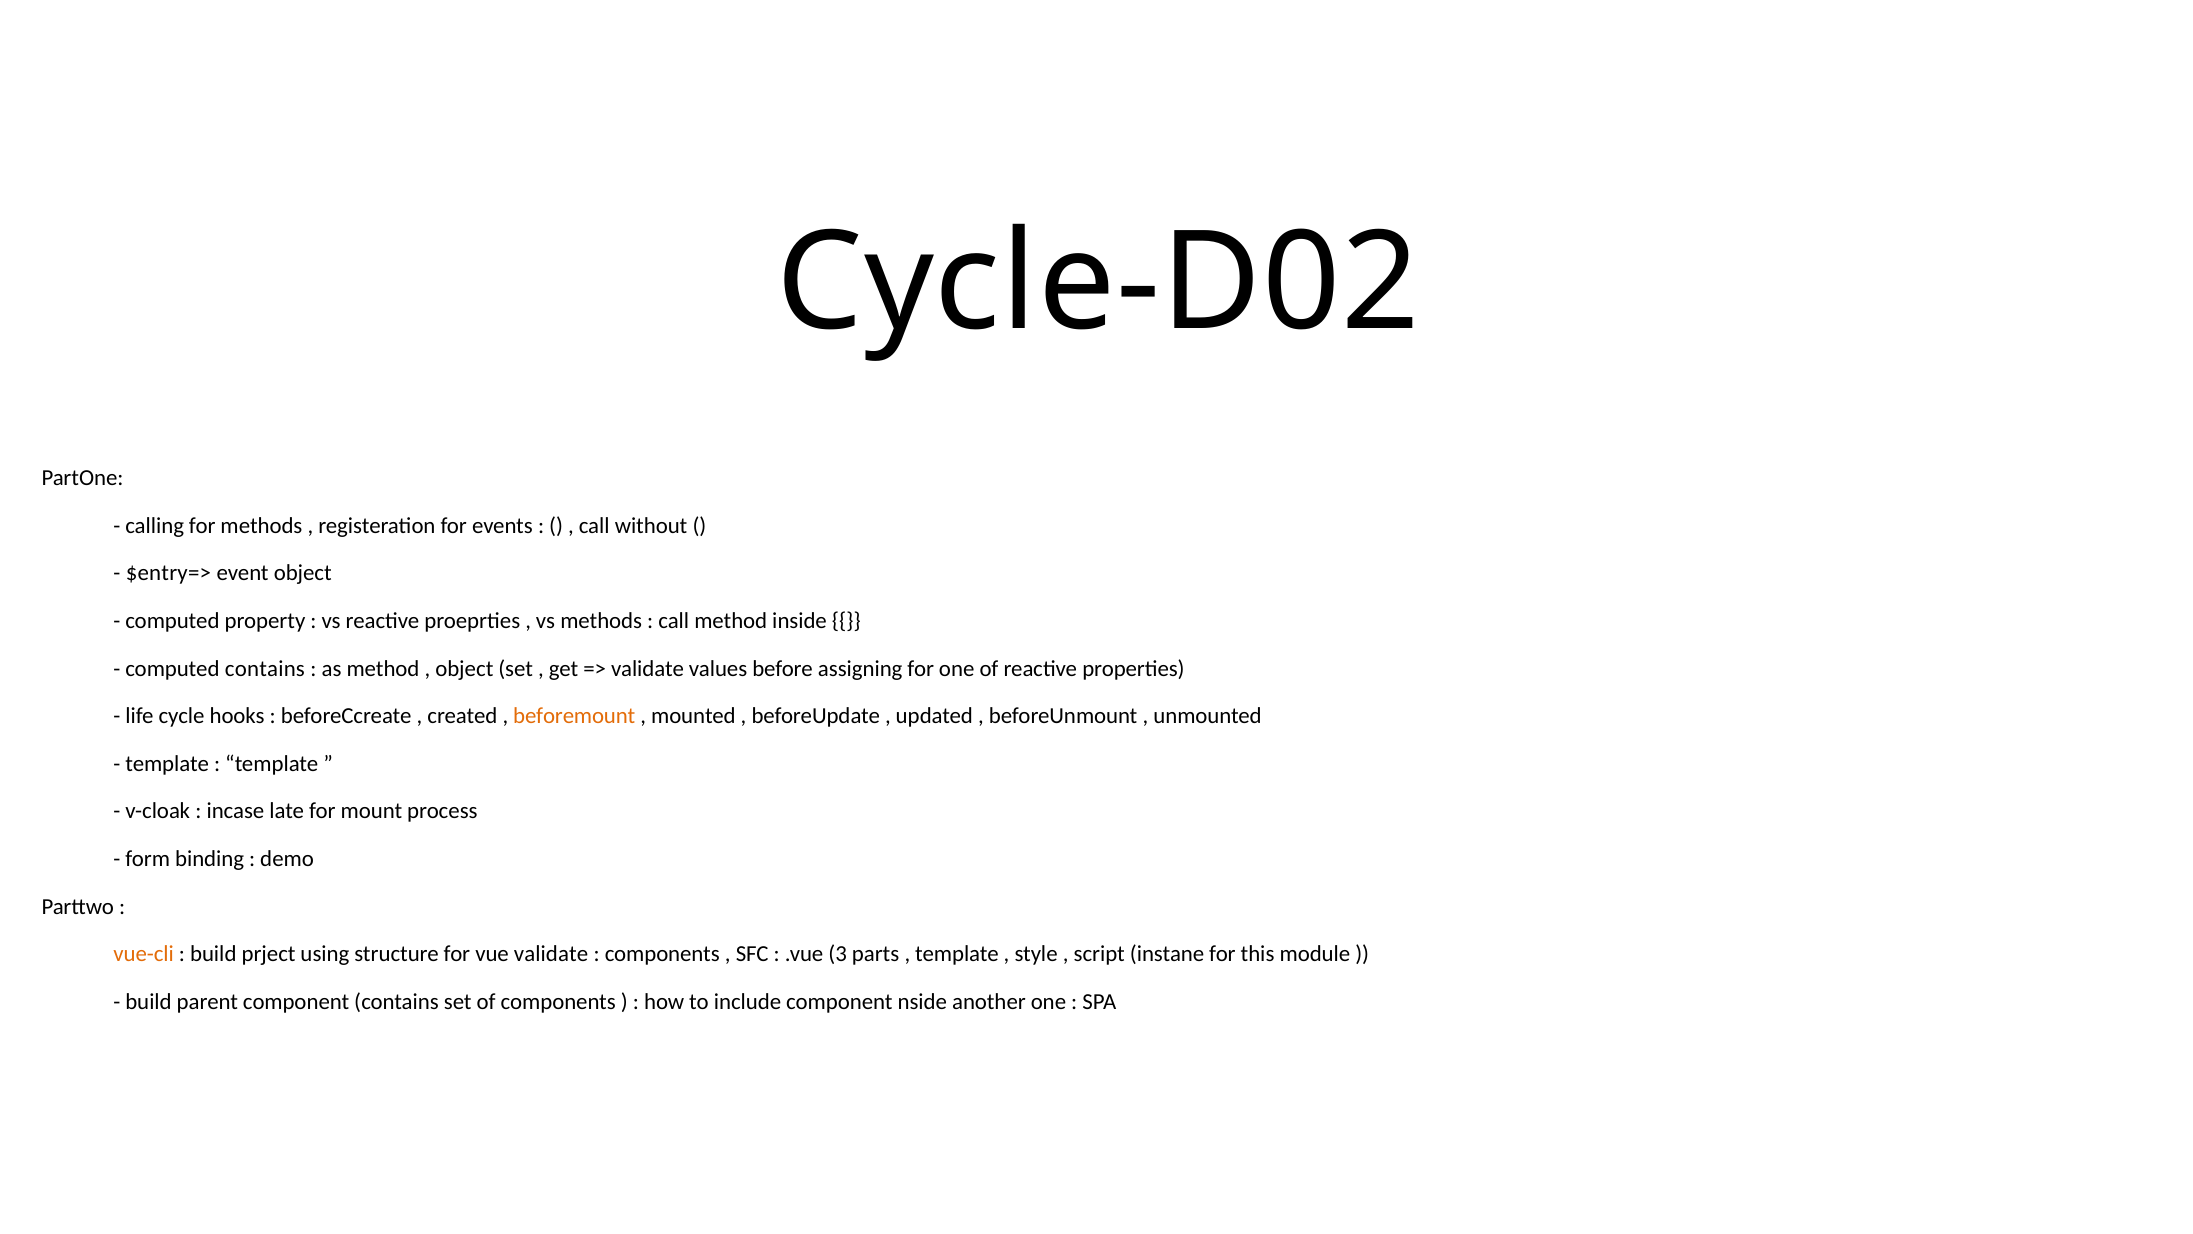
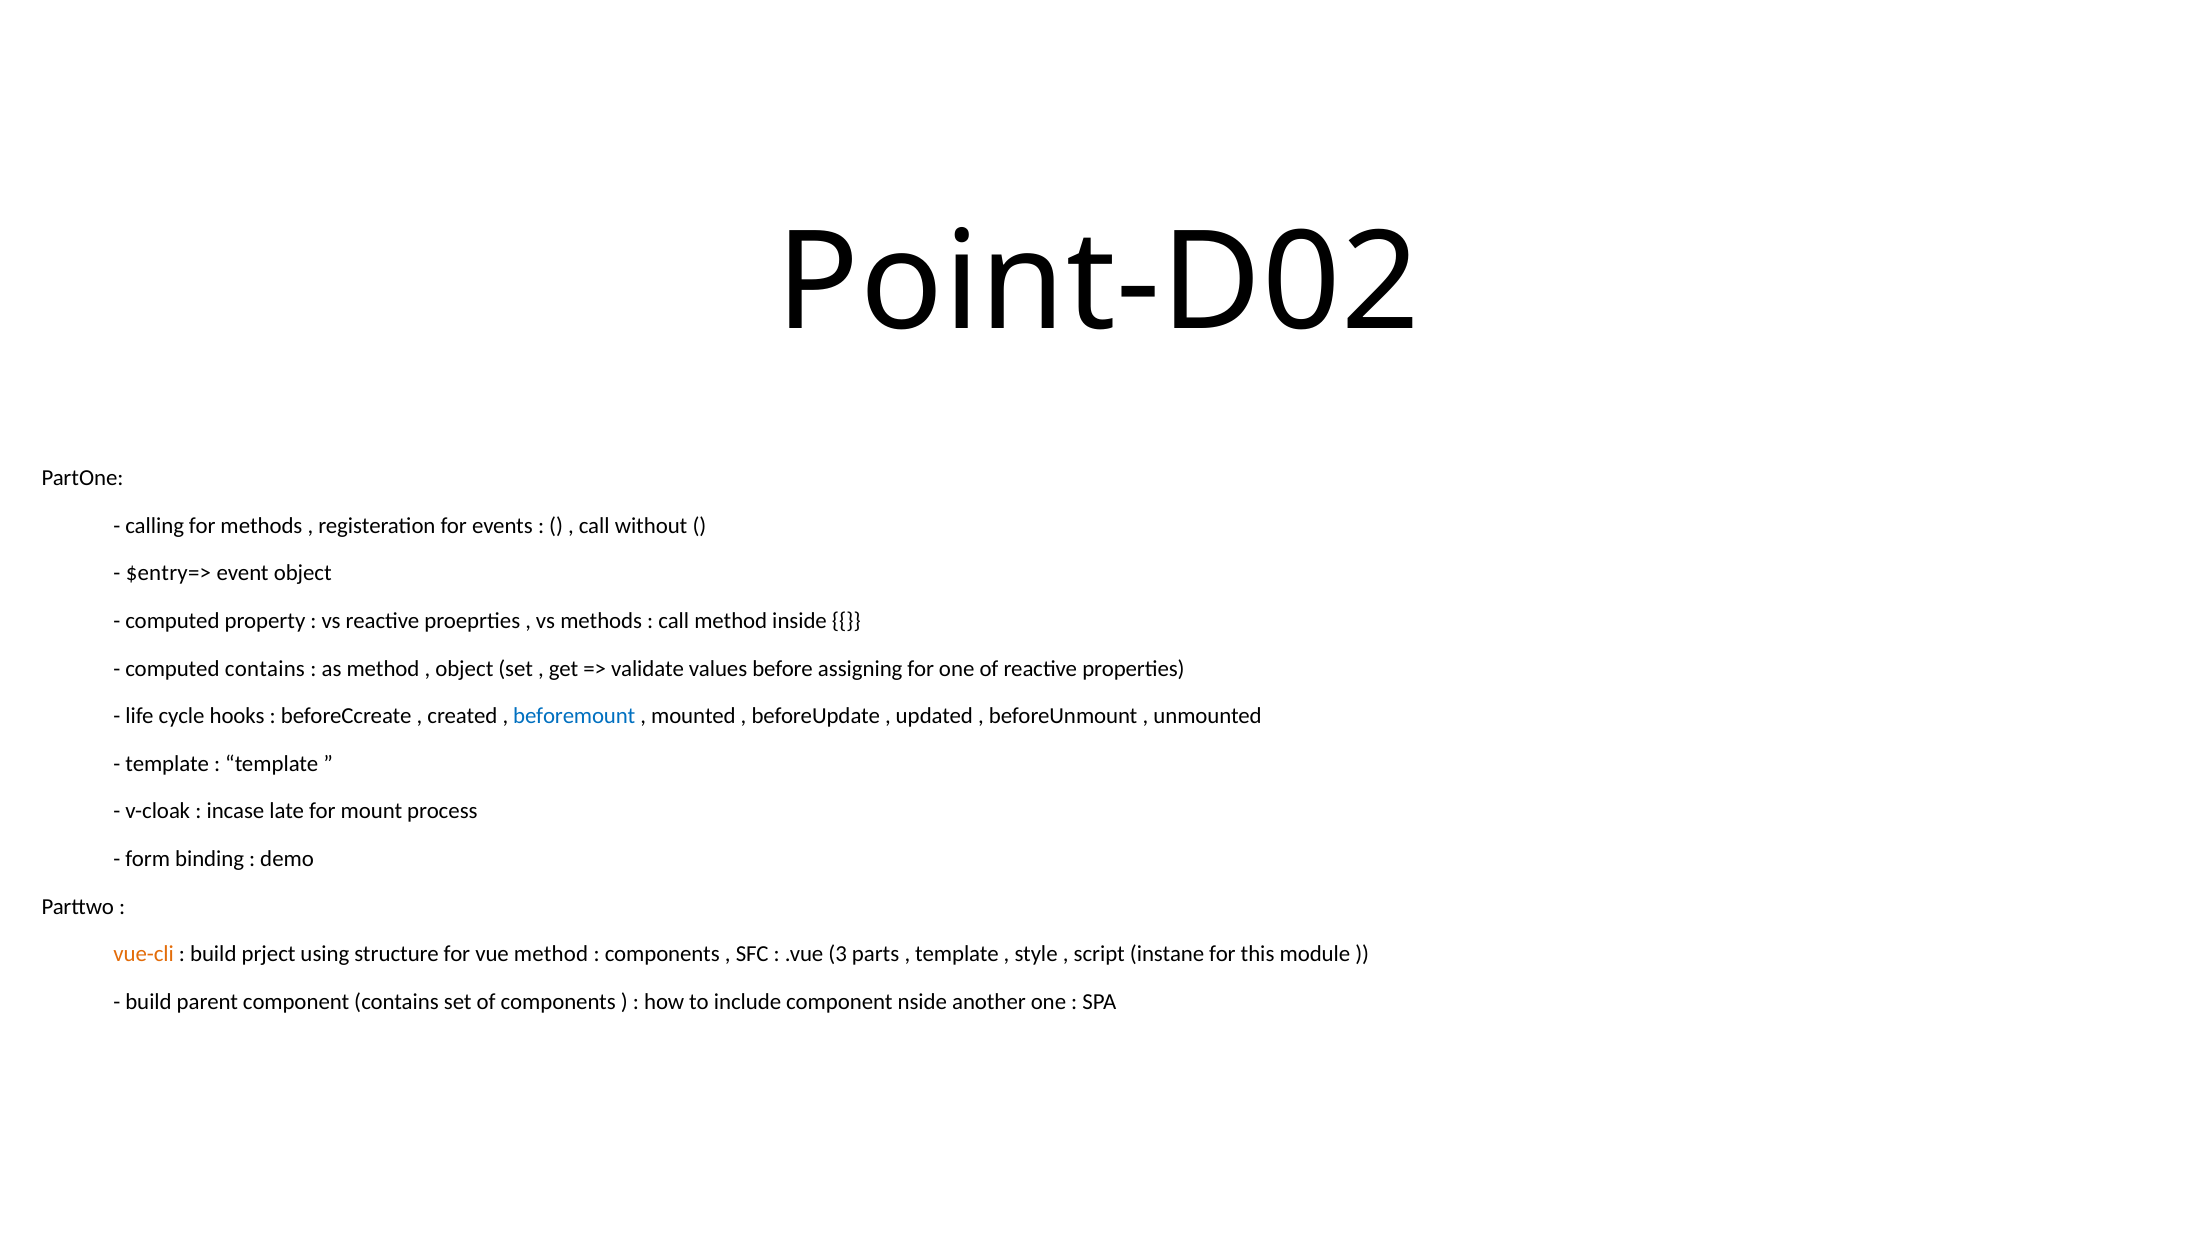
Cycle-D02: Cycle-D02 -> Point-D02
beforemount colour: orange -> blue
vue validate: validate -> method
